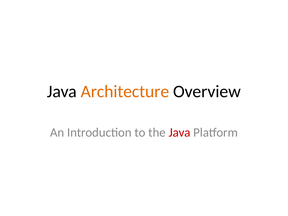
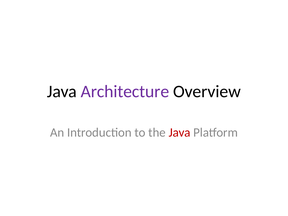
Architecture colour: orange -> purple
